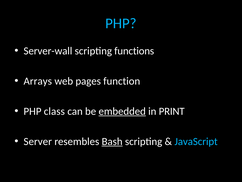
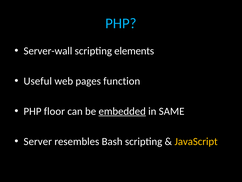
functions: functions -> elements
Arrays: Arrays -> Useful
class: class -> floor
PRINT: PRINT -> SAME
Bash underline: present -> none
JavaScript colour: light blue -> yellow
